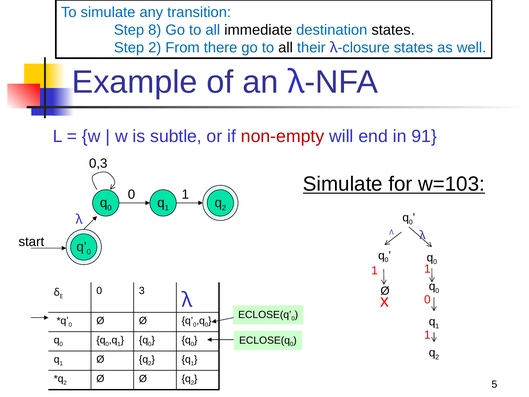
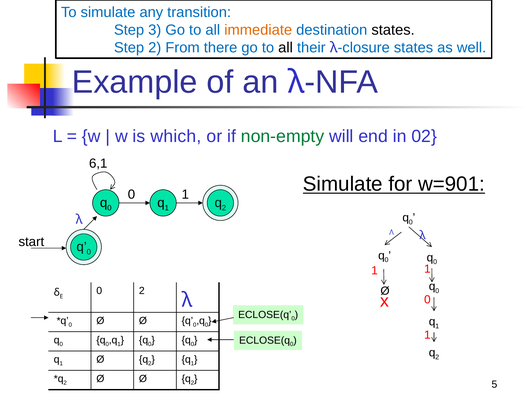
8: 8 -> 3
immediate colour: black -> orange
subtle: subtle -> which
non-empty colour: red -> green
91: 91 -> 02
0,3: 0,3 -> 6,1
w=103: w=103 -> w=901
0 3: 3 -> 2
